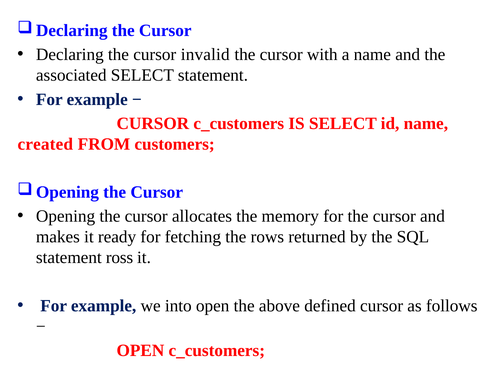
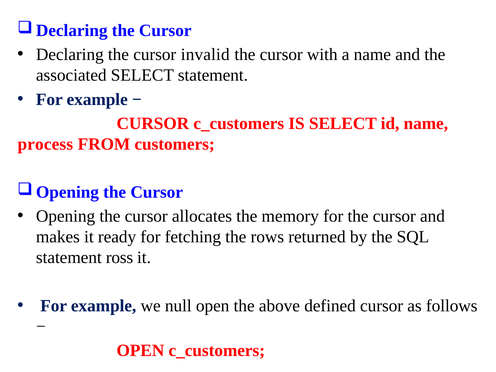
created: created -> process
into: into -> null
